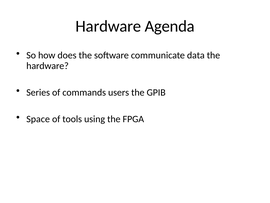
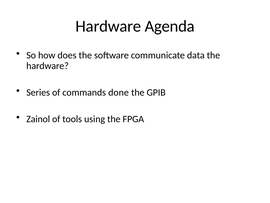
users: users -> done
Space: Space -> Zainol
